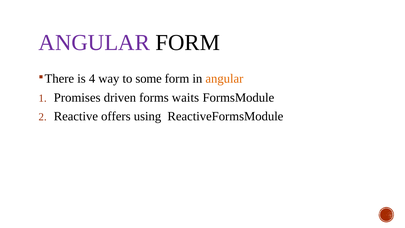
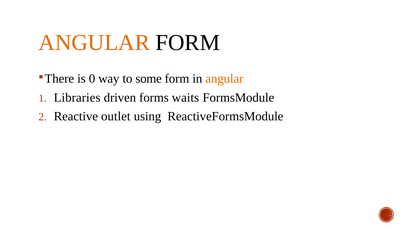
ANGULAR at (94, 43) colour: purple -> orange
4: 4 -> 0
Promises: Promises -> Libraries
offers: offers -> outlet
